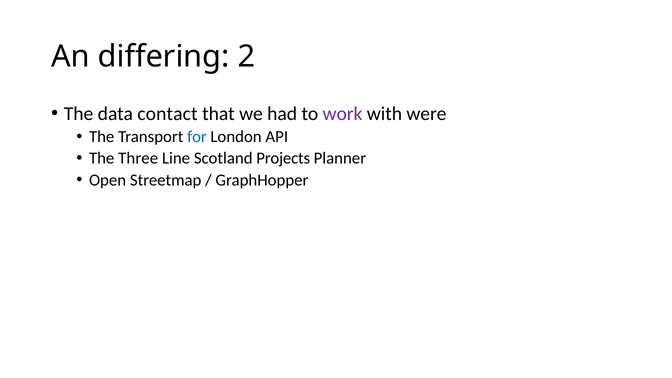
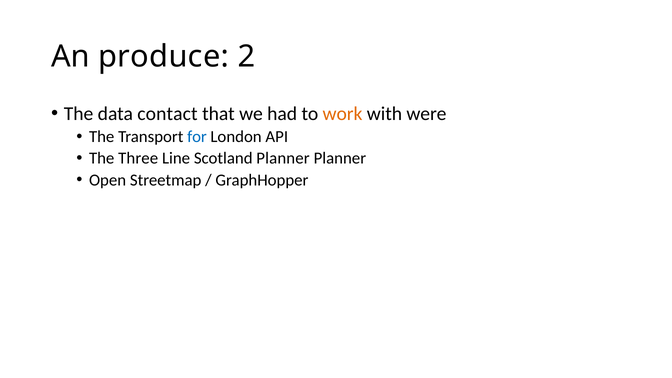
differing: differing -> produce
work colour: purple -> orange
Scotland Projects: Projects -> Planner
